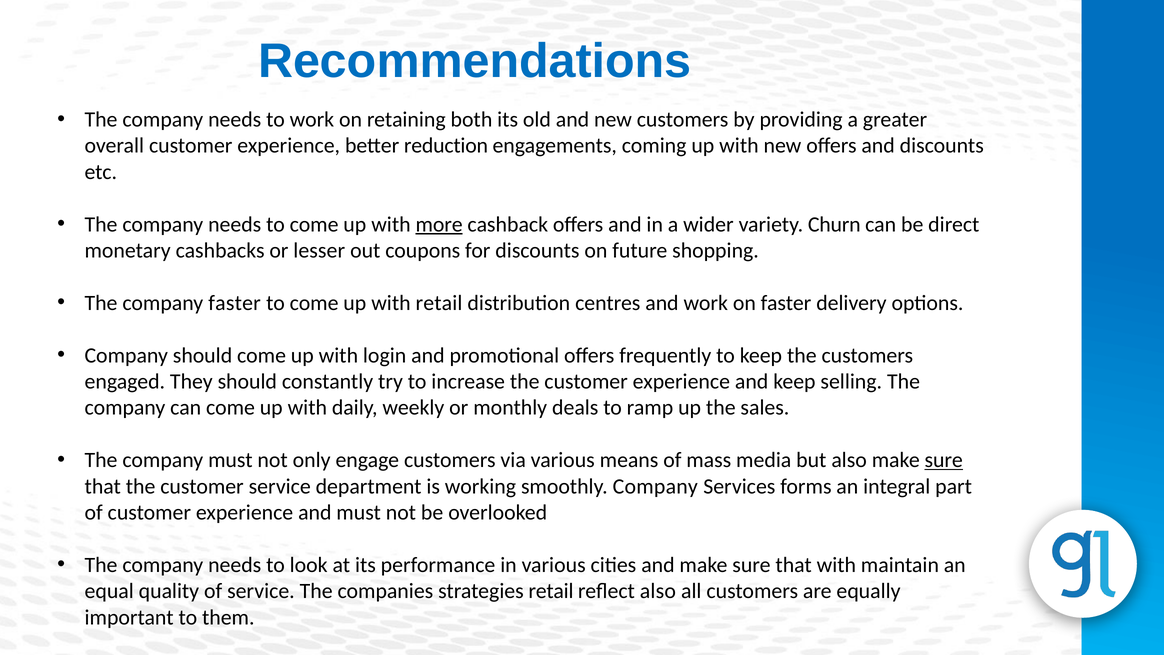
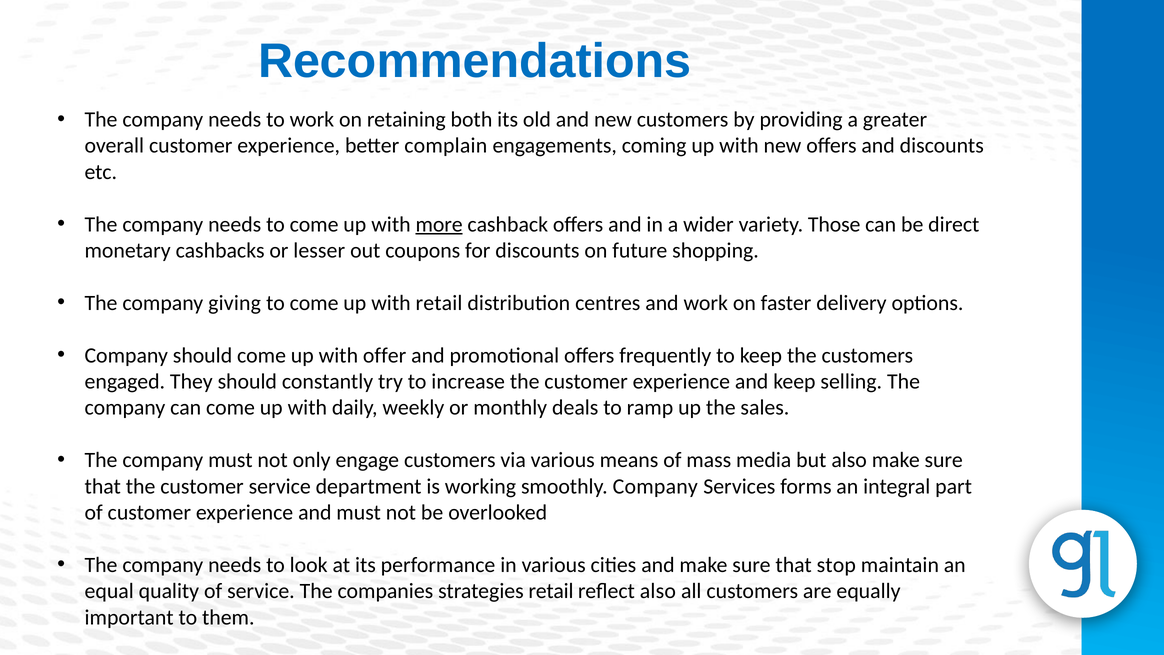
reduction: reduction -> complain
Churn: Churn -> Those
company faster: faster -> giving
login: login -> offer
sure at (944, 460) underline: present -> none
that with: with -> stop
